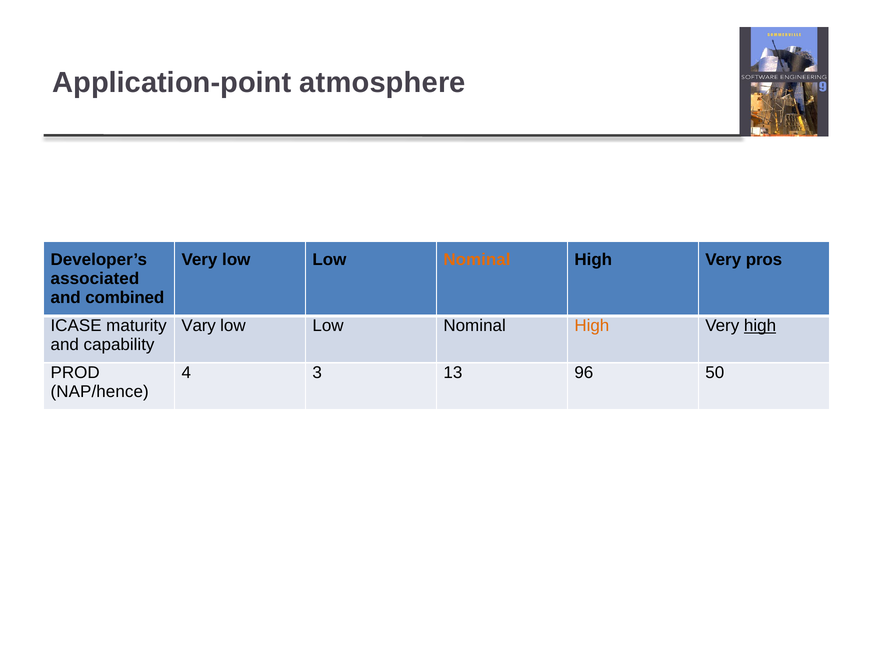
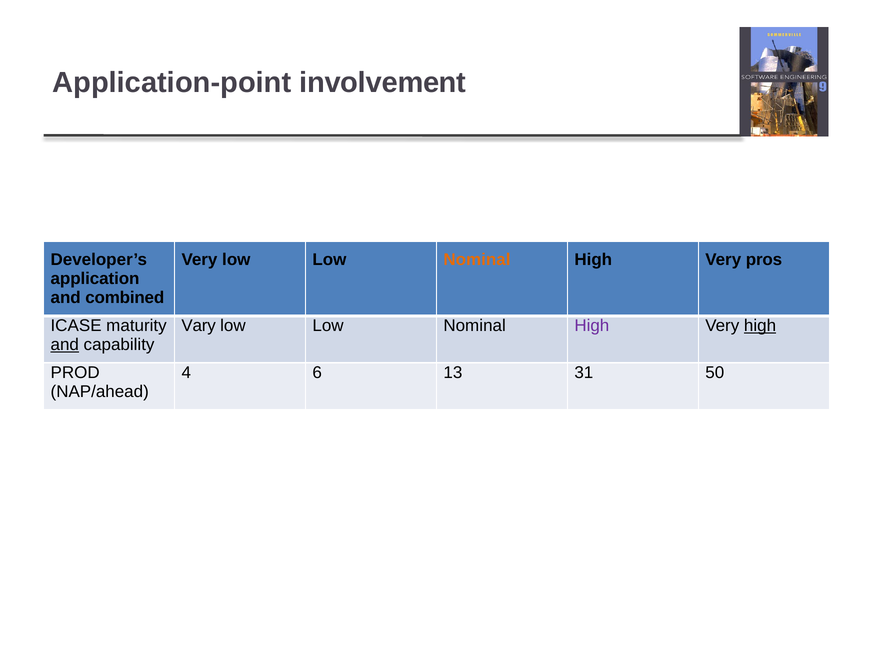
atmosphere: atmosphere -> involvement
associated: associated -> application
High at (592, 326) colour: orange -> purple
and at (65, 345) underline: none -> present
3: 3 -> 6
96: 96 -> 31
NAP/hence: NAP/hence -> NAP/ahead
